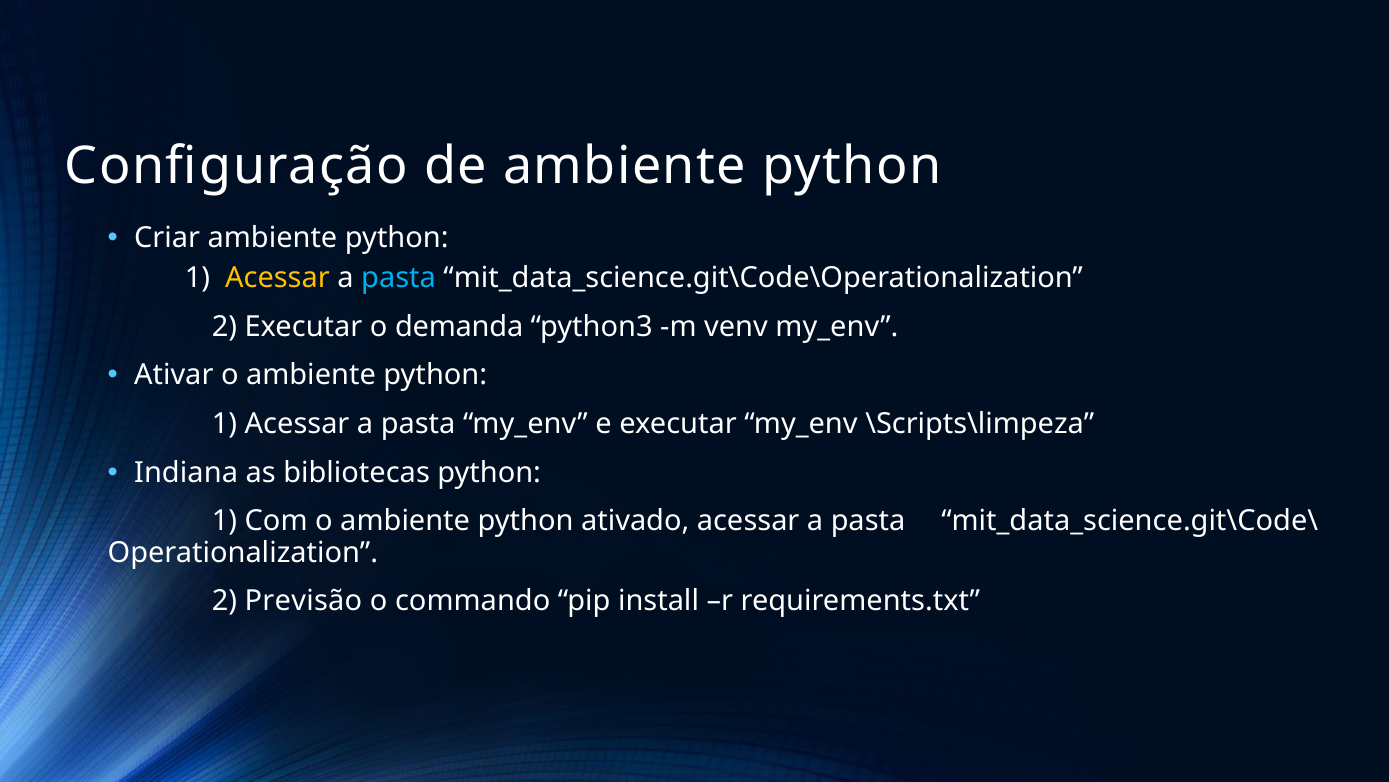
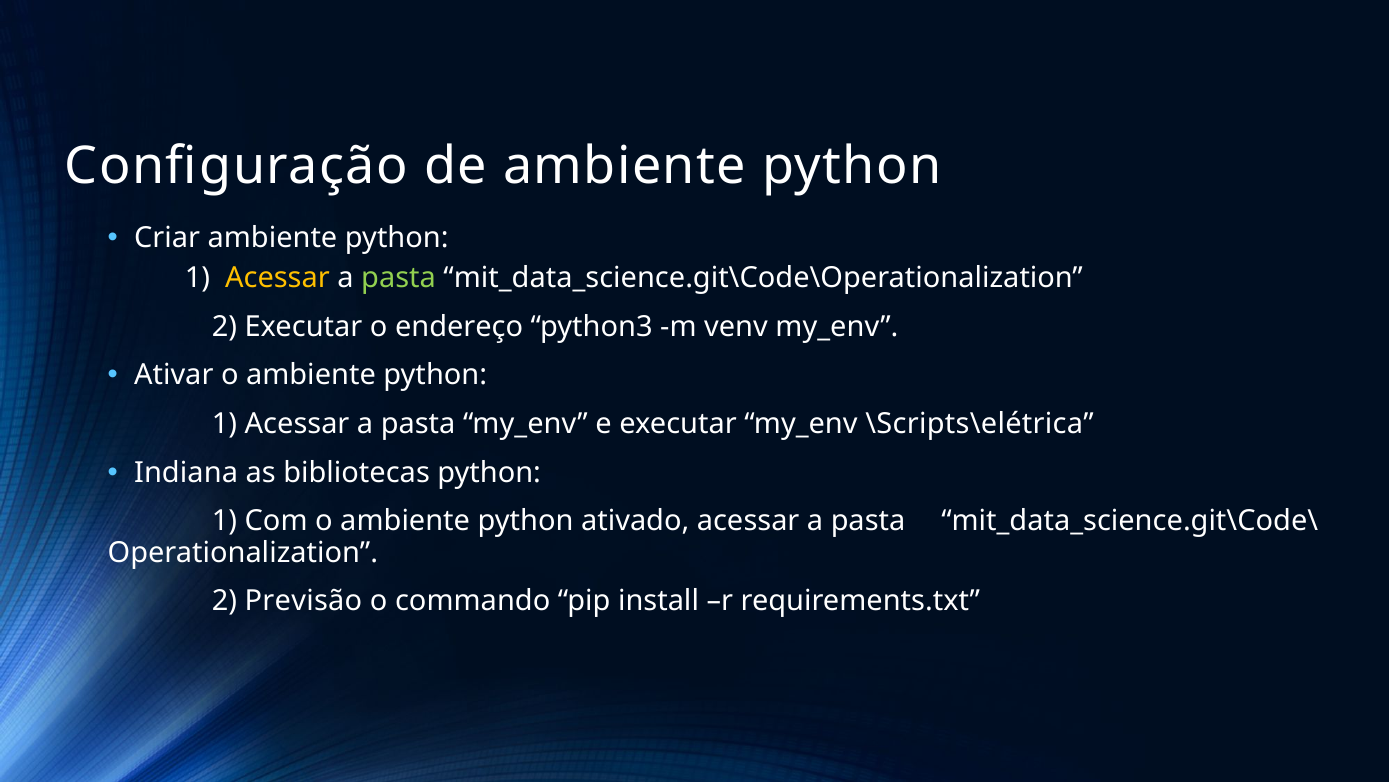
pasta at (399, 278) colour: light blue -> light green
demanda: demanda -> endereço
\Scripts\limpeza: \Scripts\limpeza -> \Scripts\elétrica
